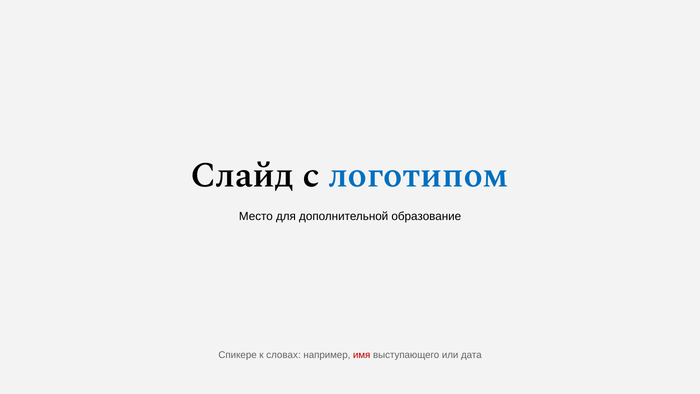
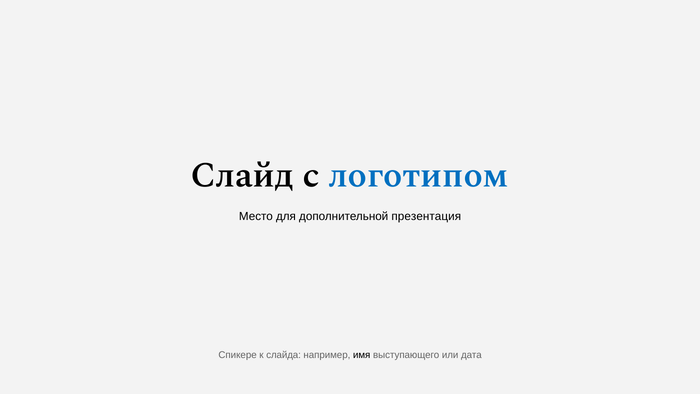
образование: образование -> презентация
словах: словах -> слайда
имя colour: red -> black
